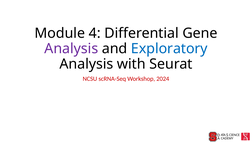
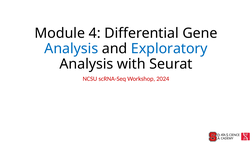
Analysis at (71, 49) colour: purple -> blue
